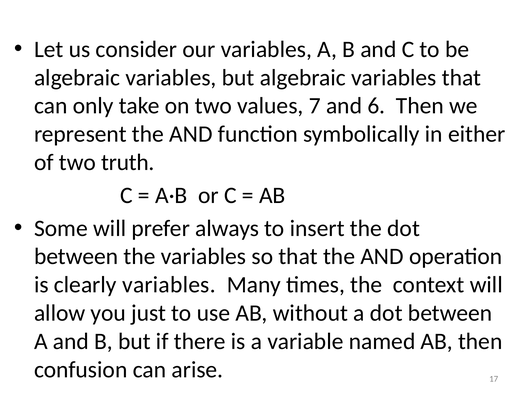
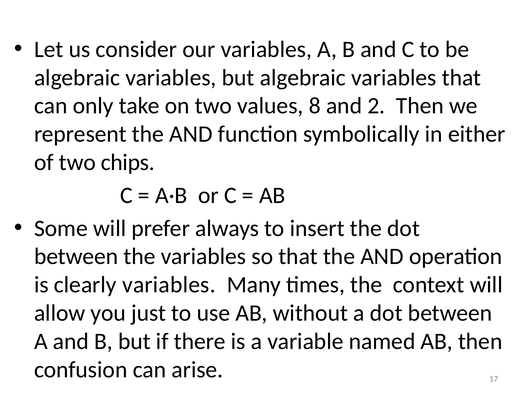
7: 7 -> 8
6: 6 -> 2
truth: truth -> chips
